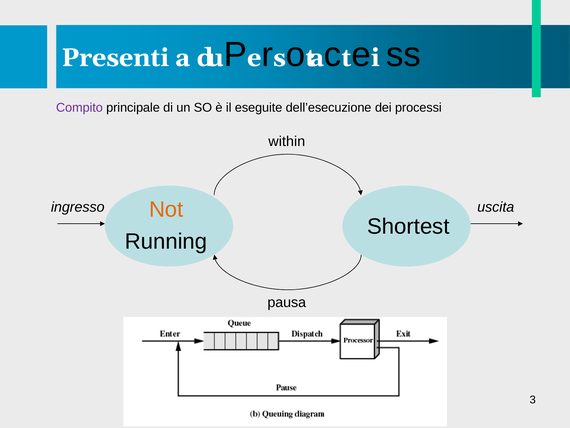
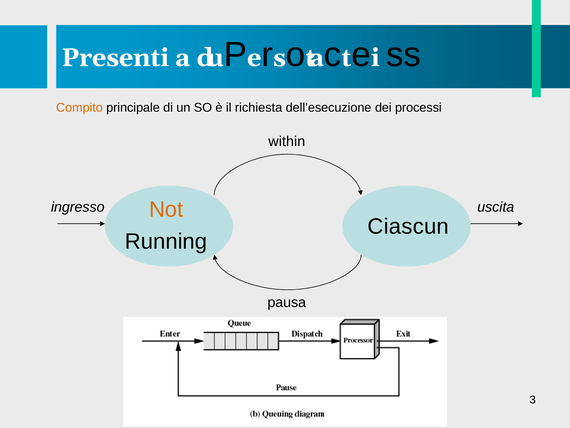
Compito colour: purple -> orange
eseguite: eseguite -> richiesta
Shortest: Shortest -> Ciascun
